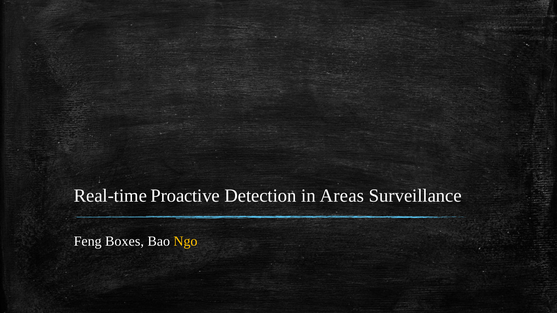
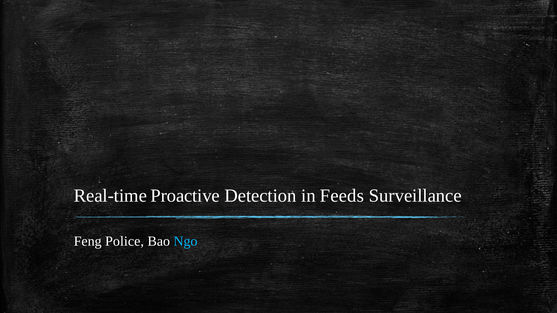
Areas: Areas -> Feeds
Boxes: Boxes -> Police
Ngo colour: yellow -> light blue
